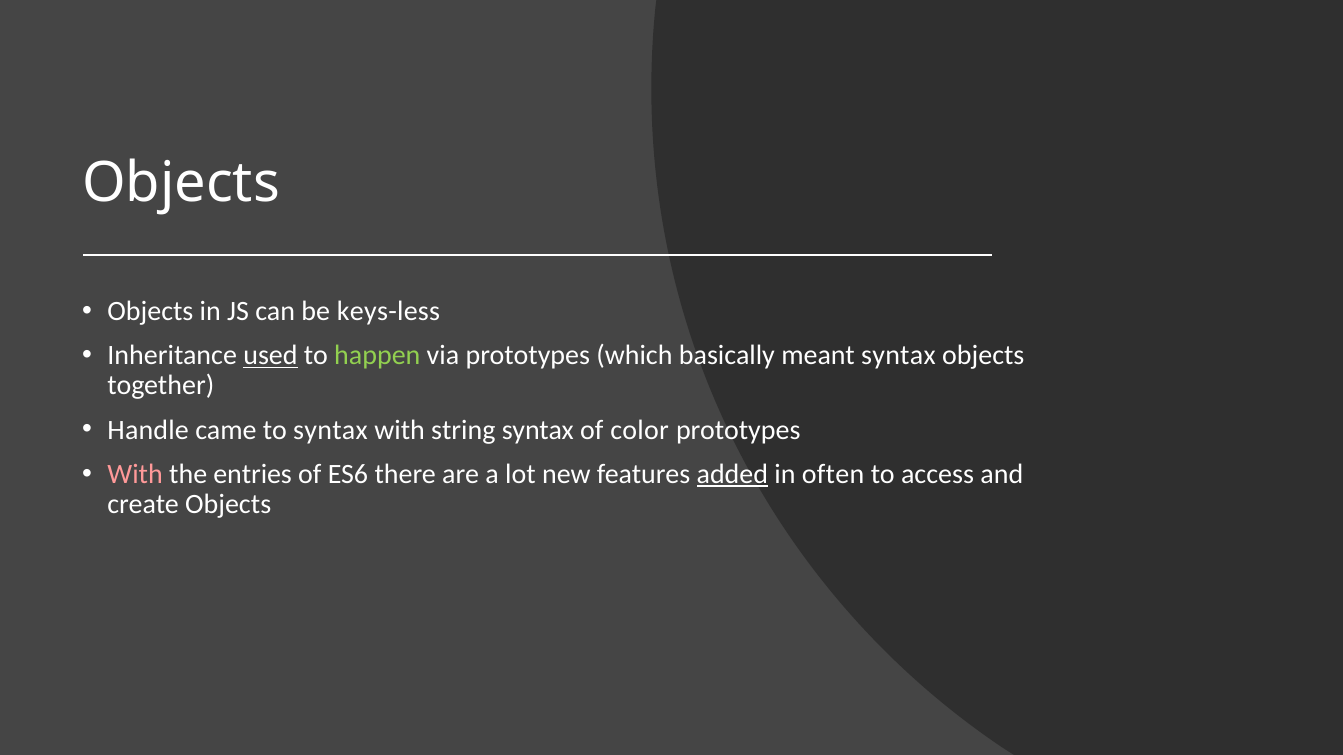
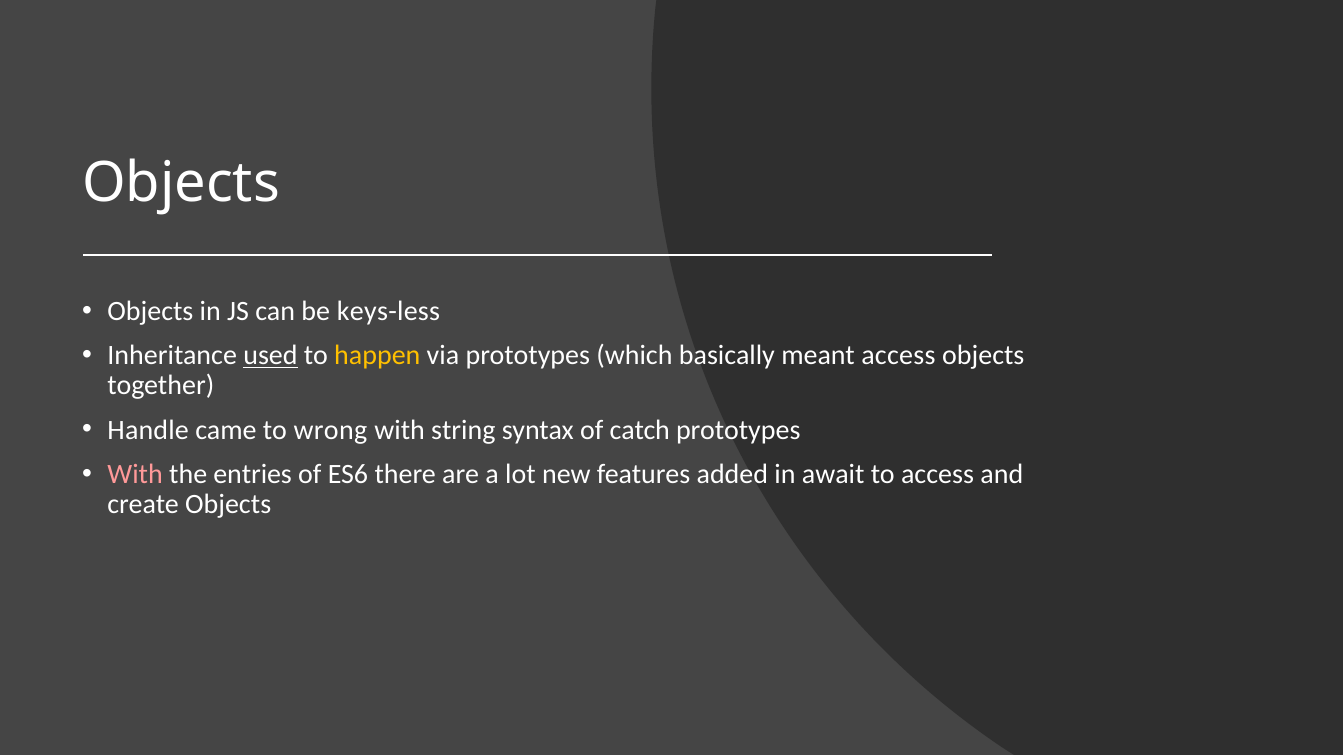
happen colour: light green -> yellow
meant syntax: syntax -> access
to syntax: syntax -> wrong
color: color -> catch
added underline: present -> none
often: often -> await
